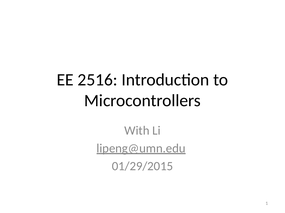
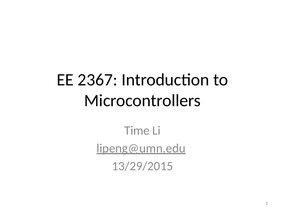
2516: 2516 -> 2367
With: With -> Time
01/29/2015: 01/29/2015 -> 13/29/2015
